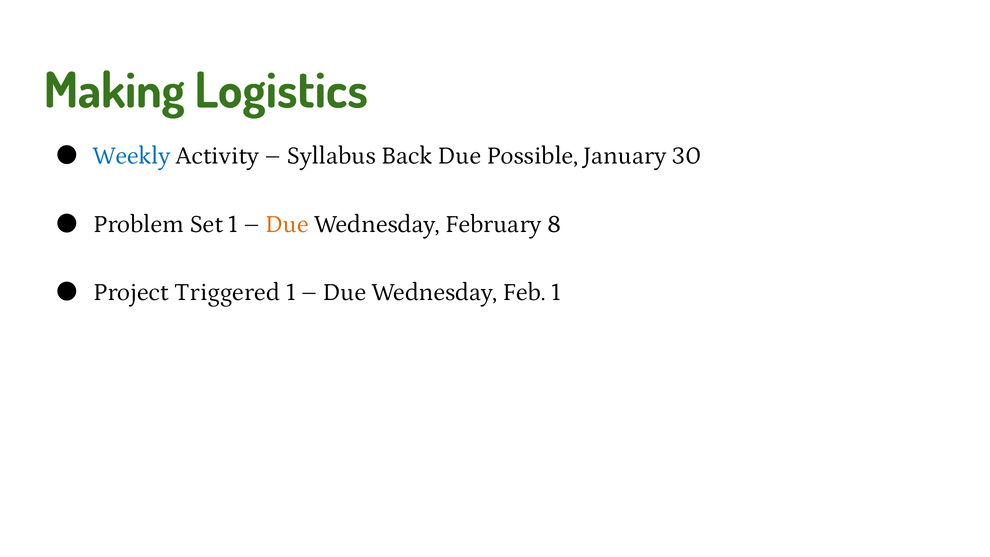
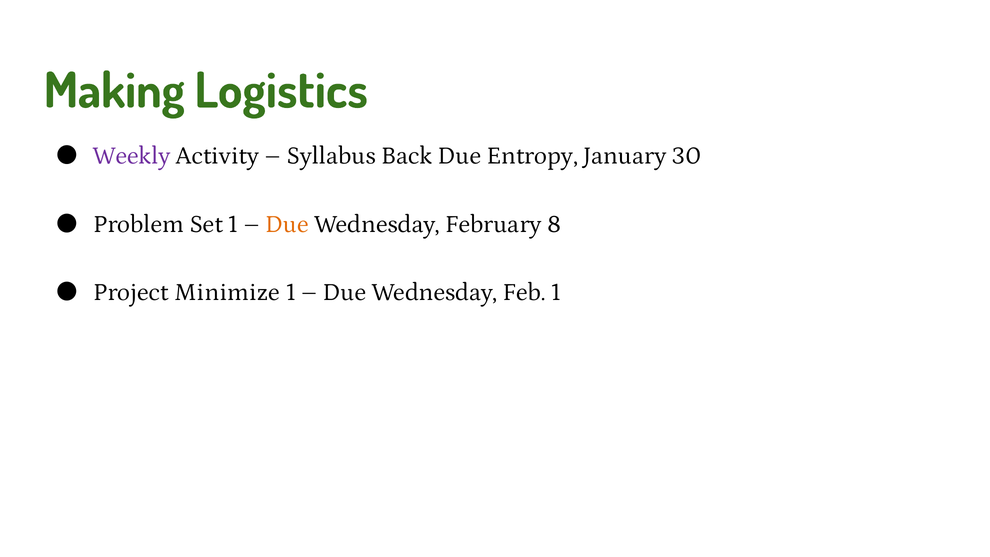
Weekly colour: blue -> purple
Possible: Possible -> Entropy
Triggered: Triggered -> Minimize
